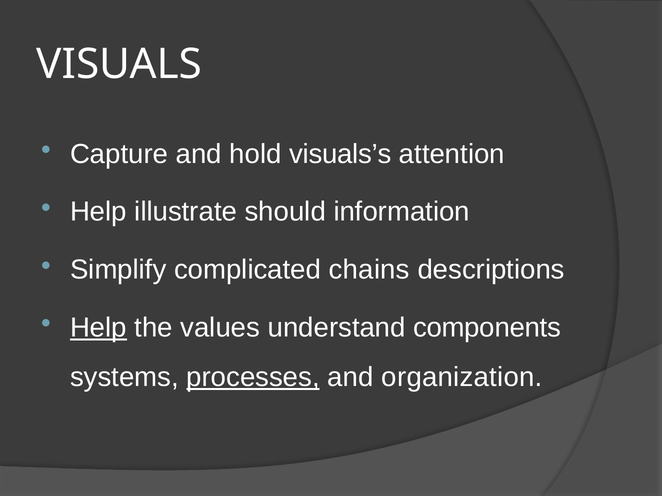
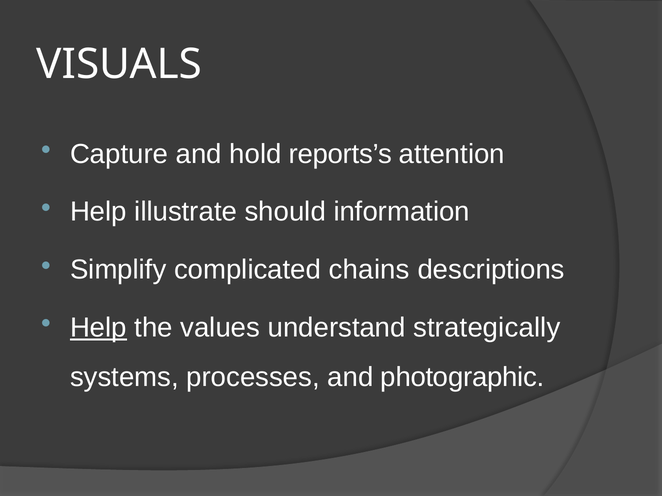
visuals’s: visuals’s -> reports’s
components: components -> strategically
processes underline: present -> none
organization: organization -> photographic
